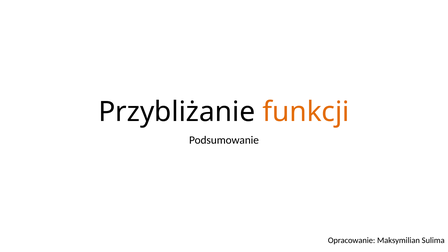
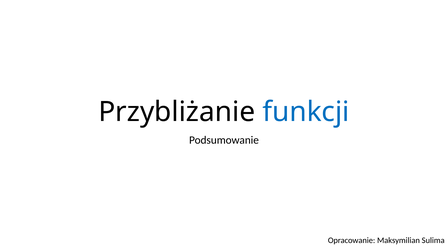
funkcji colour: orange -> blue
